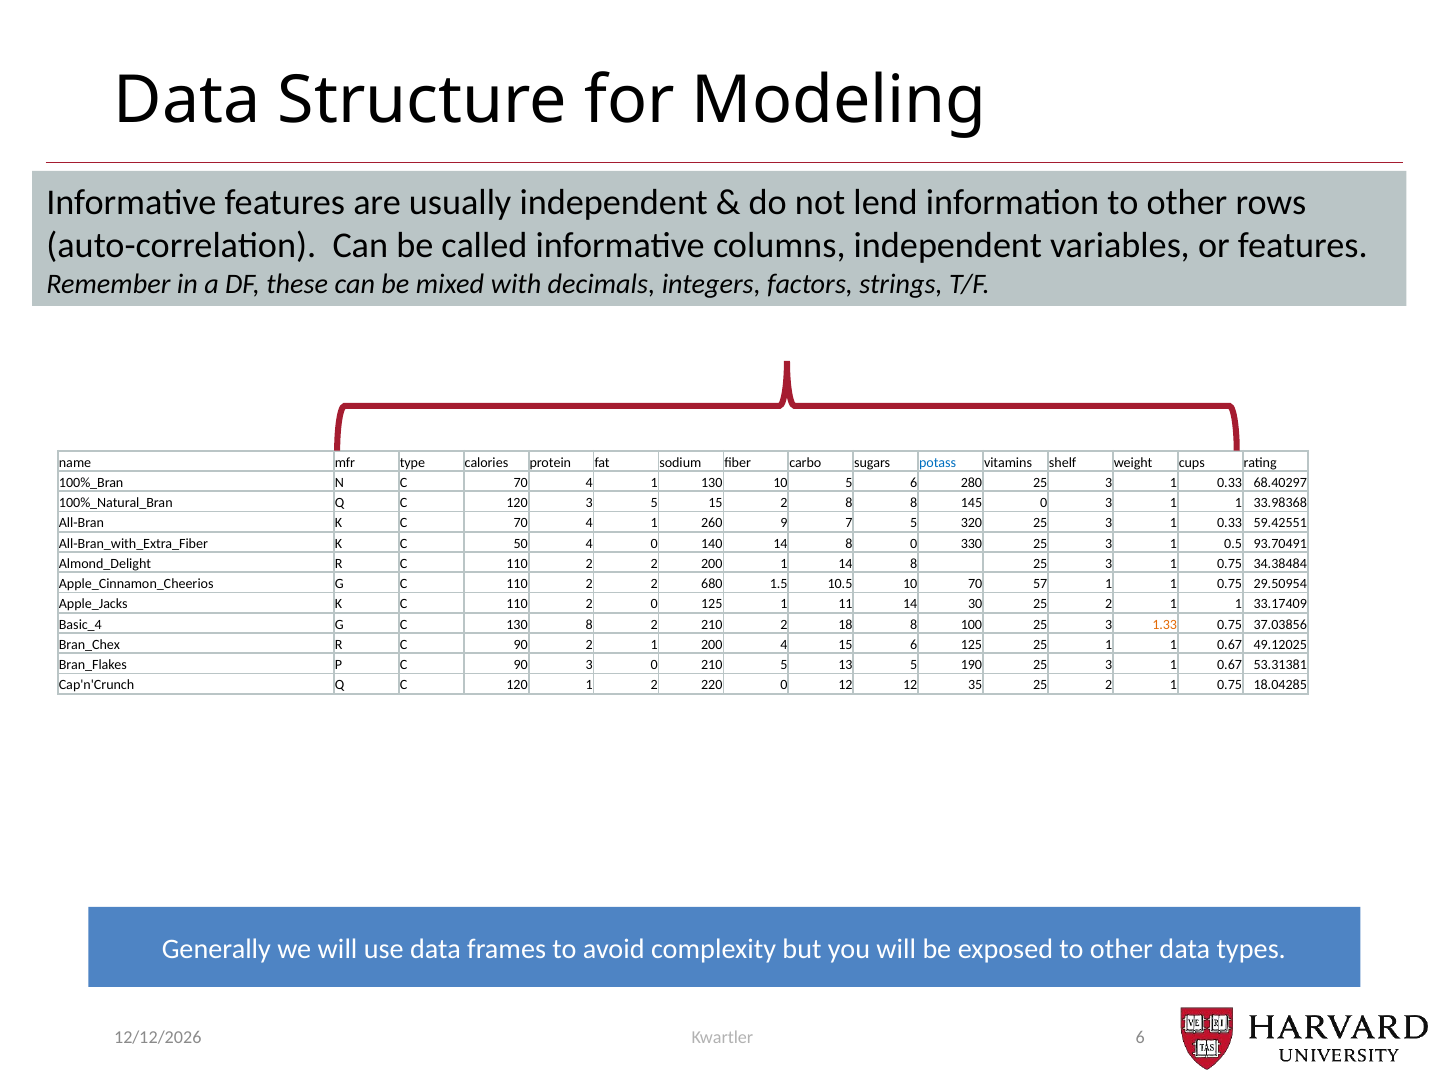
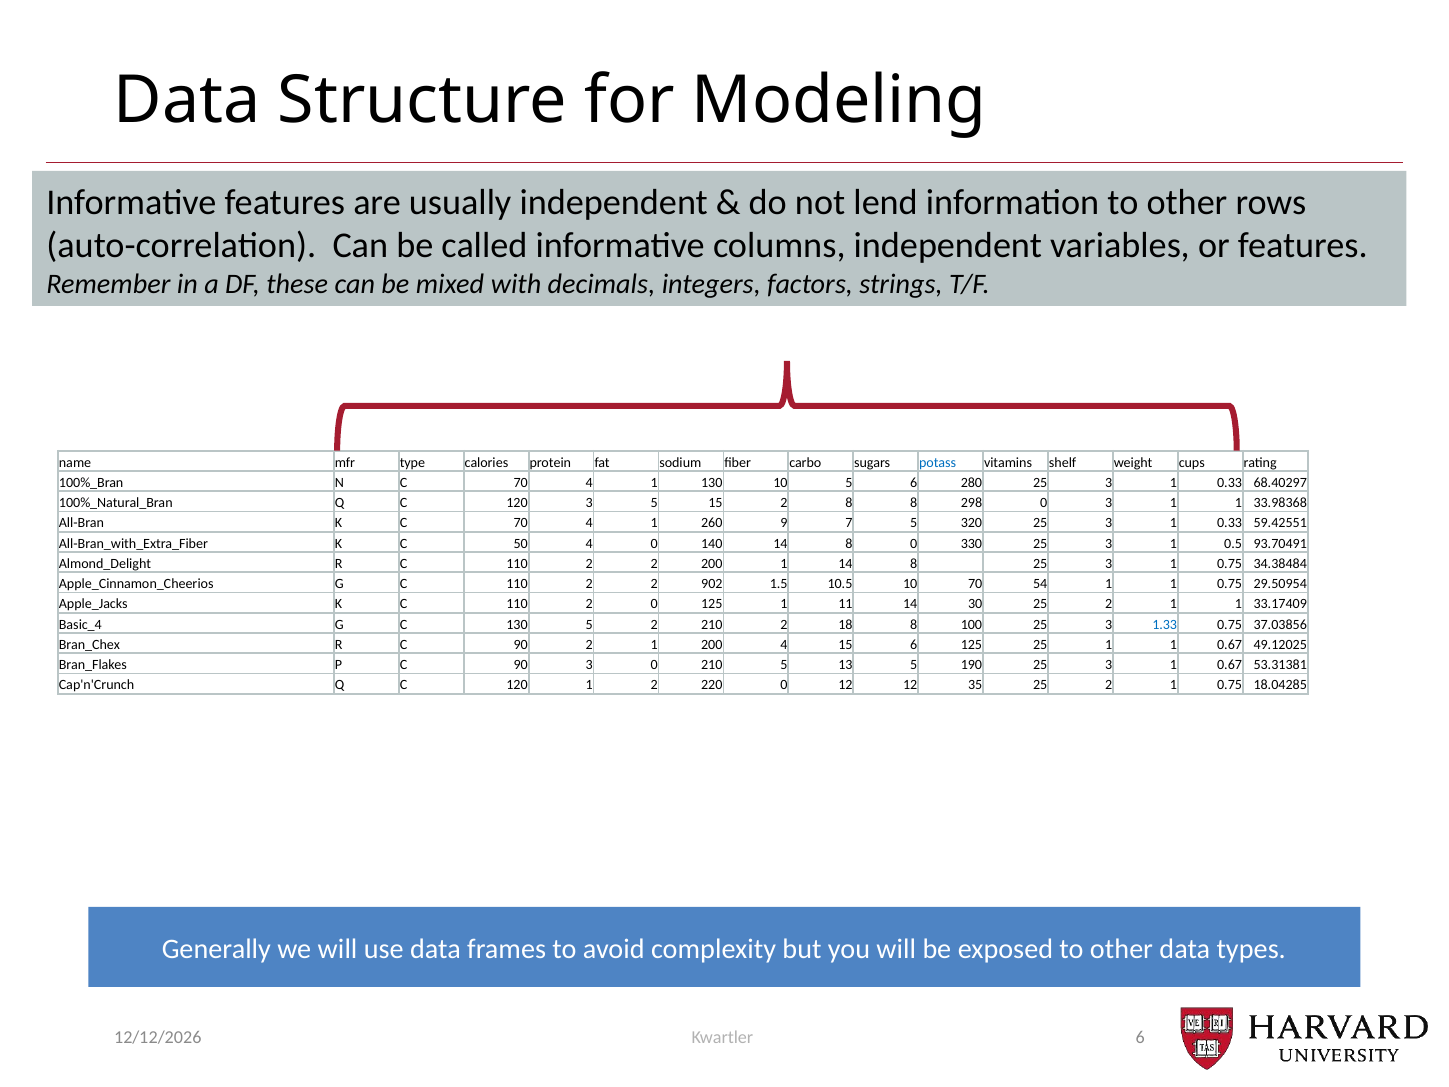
145: 145 -> 298
680: 680 -> 902
57: 57 -> 54
130 8: 8 -> 5
1.33 colour: orange -> blue
